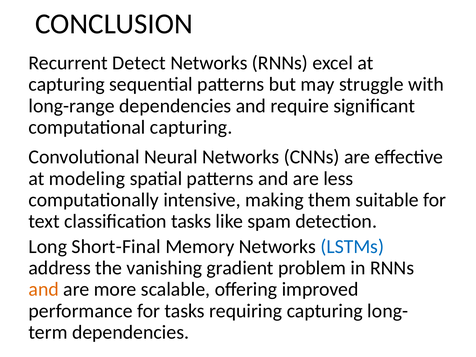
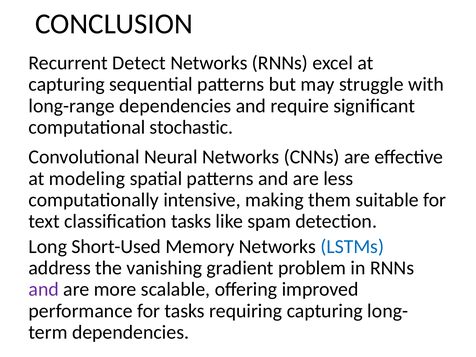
computational capturing: capturing -> stochastic
Short-Final: Short-Final -> Short-Used
and at (44, 289) colour: orange -> purple
